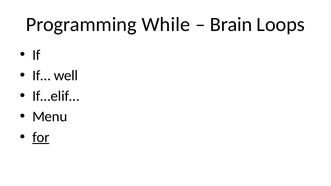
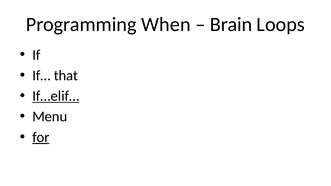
While: While -> When
well: well -> that
If…elif… underline: none -> present
